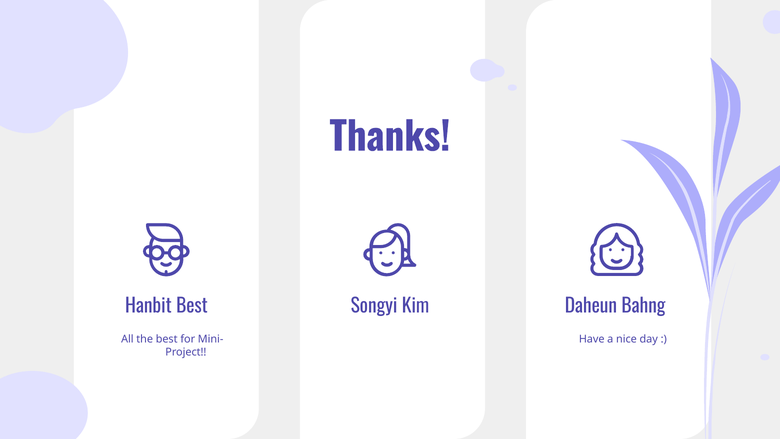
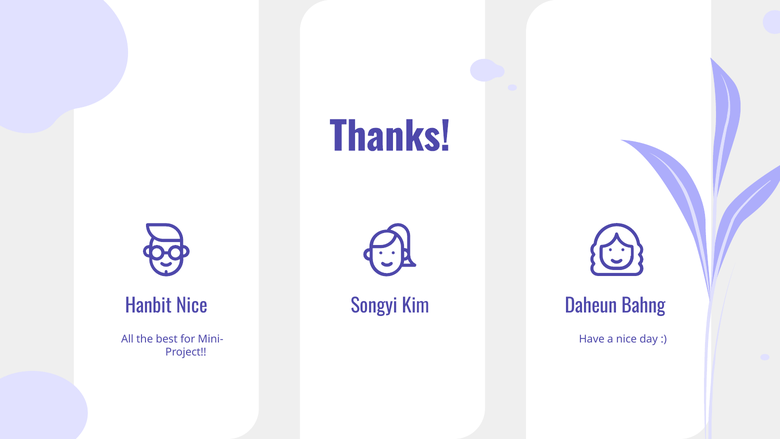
Hanbit Best: Best -> Nice
